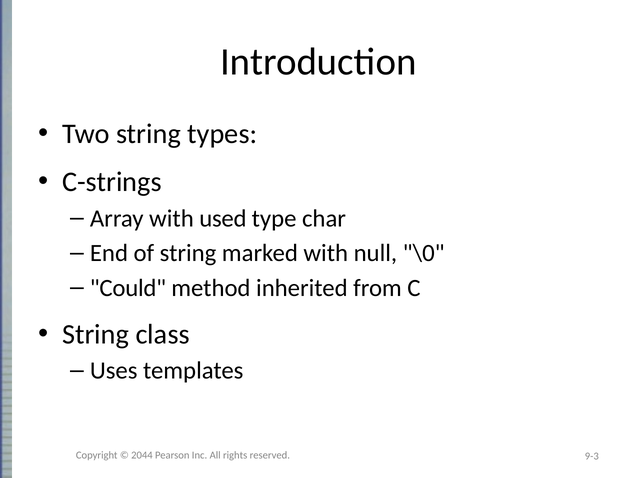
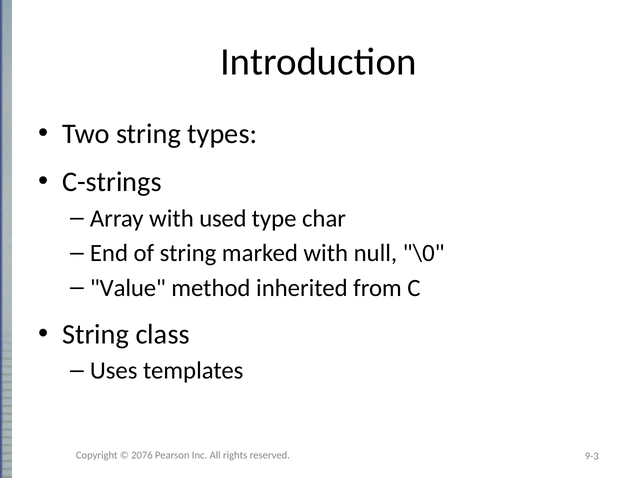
Could: Could -> Value
2044: 2044 -> 2076
